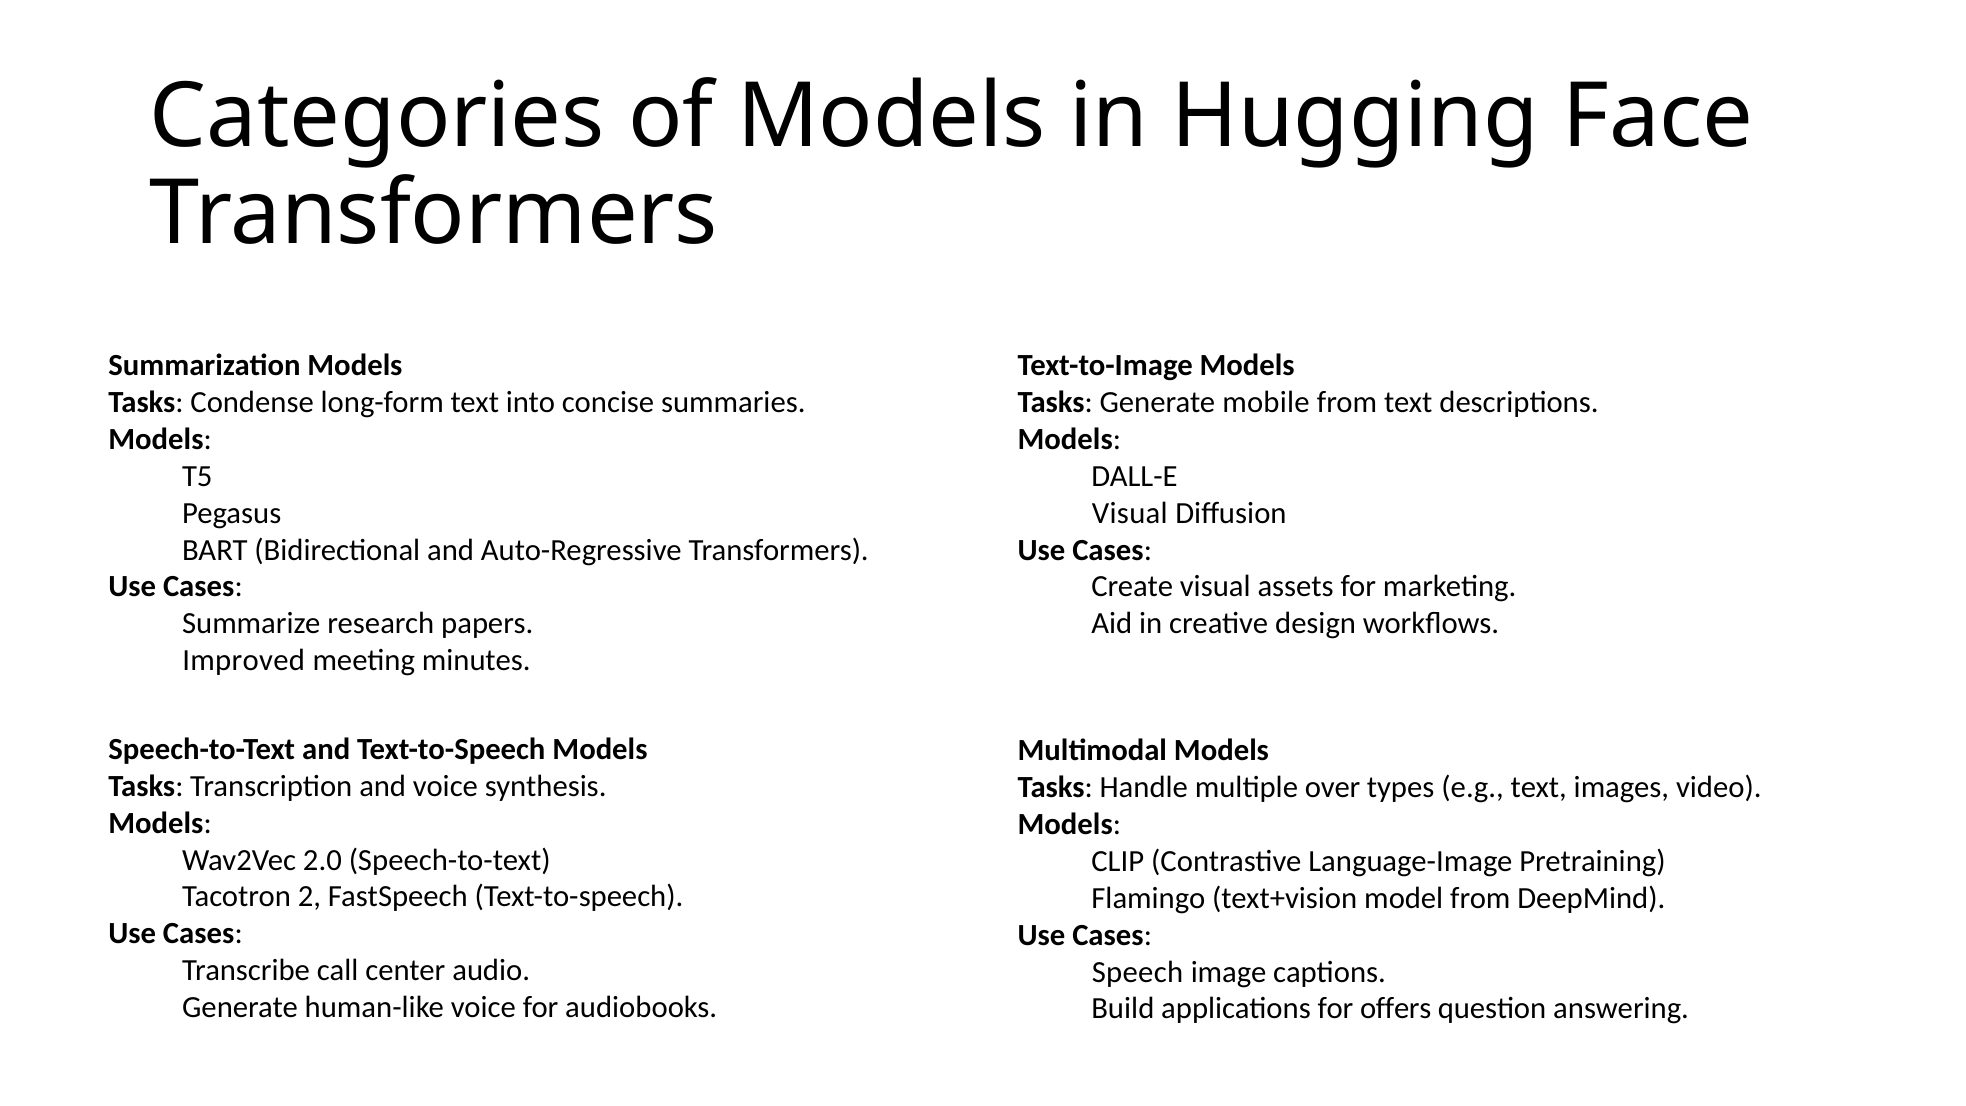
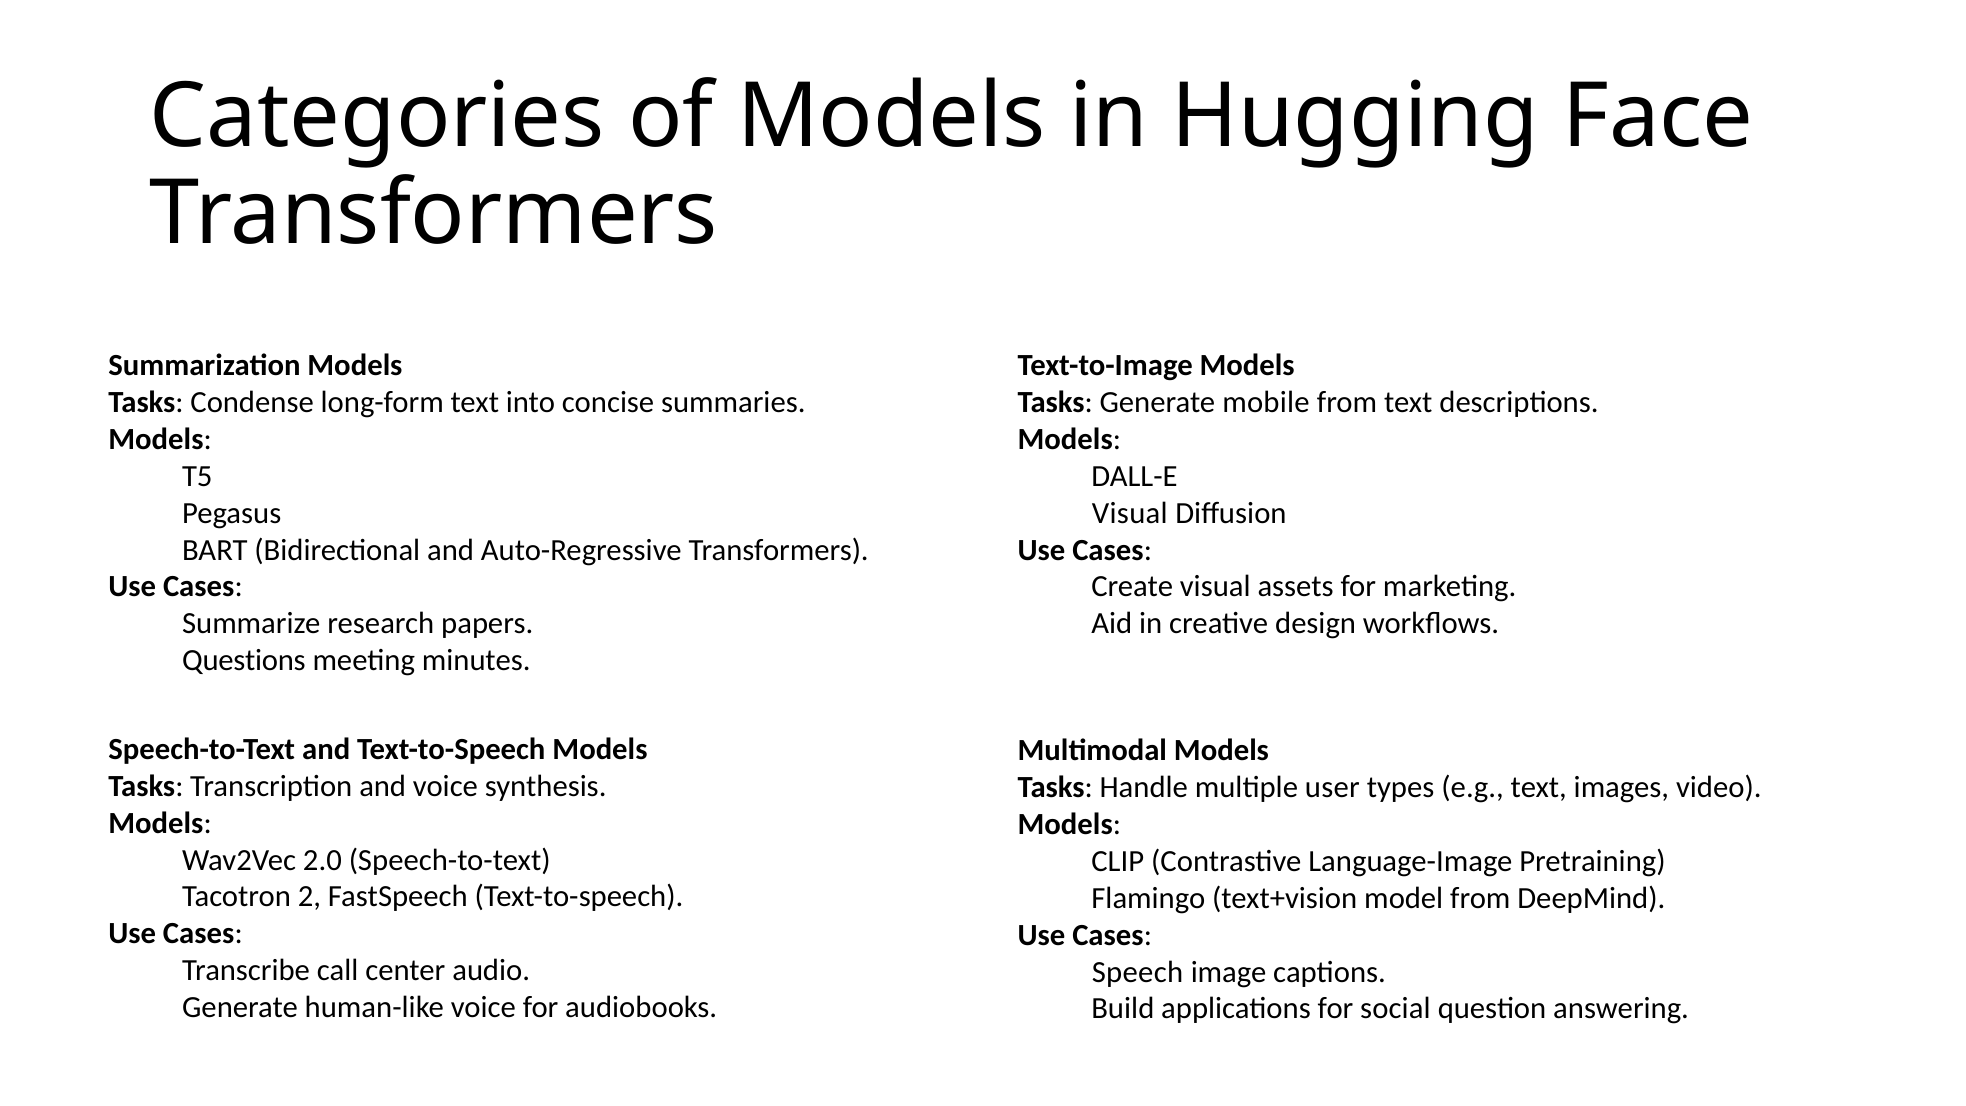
Improved: Improved -> Questions
over: over -> user
offers: offers -> social
